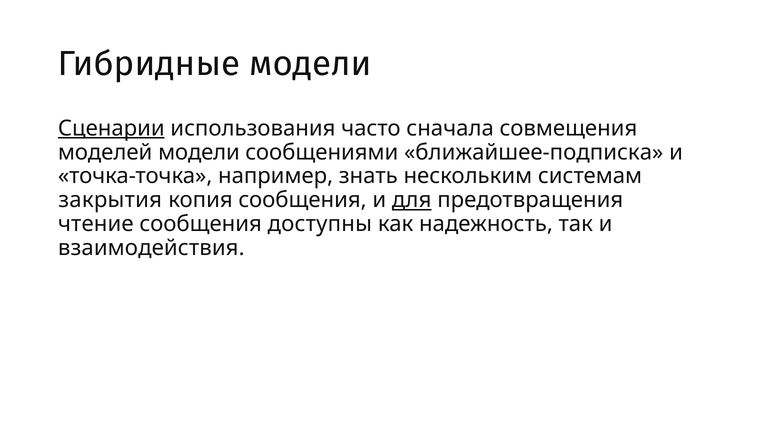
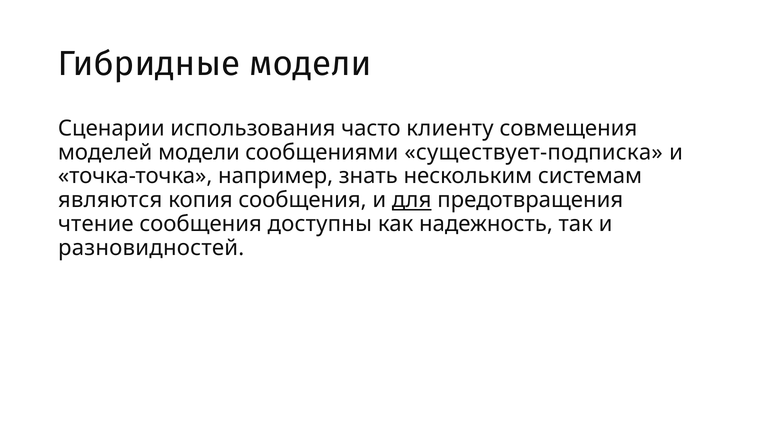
Сценарии underline: present -> none
сначала: сначала -> клиенту
ближайшее-подписка: ближайшее-подписка -> существует-подписка
закрытия: закрытия -> являются
взаимодействия: взаимодействия -> разновидностей
